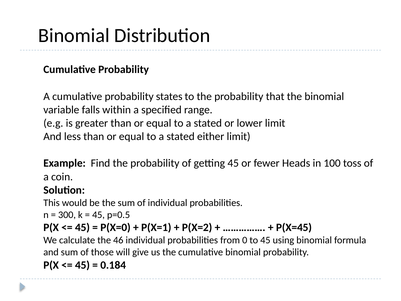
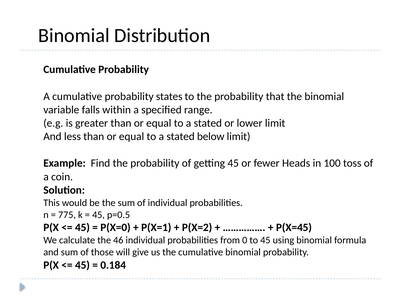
either: either -> below
300: 300 -> 775
